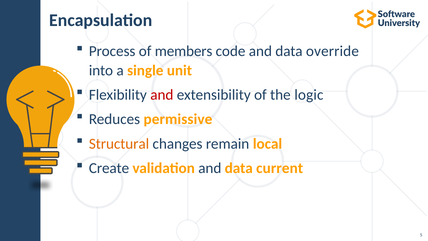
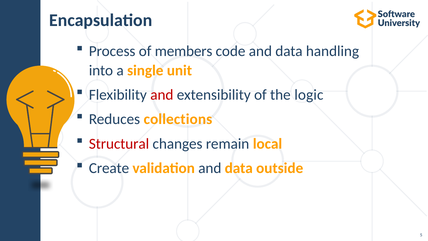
override: override -> handling
permissive: permissive -> collections
Structural colour: orange -> red
current: current -> outside
